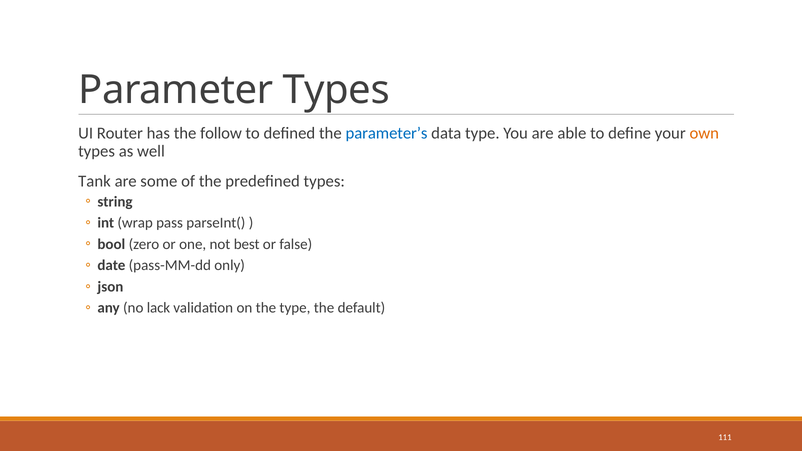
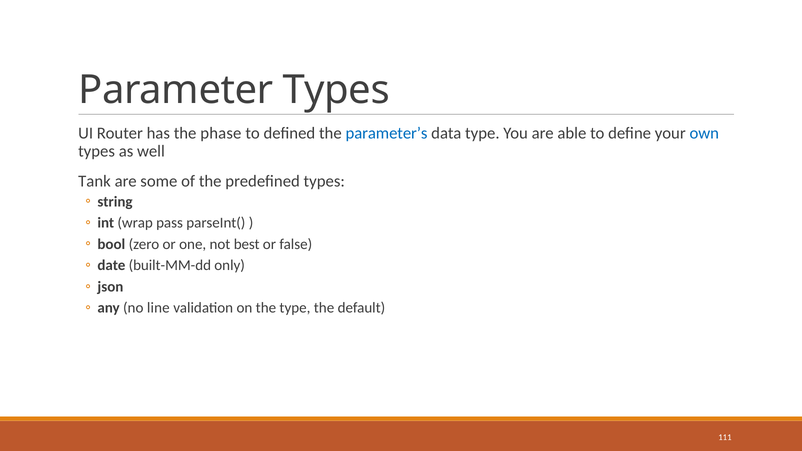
follow: follow -> phase
own colour: orange -> blue
pass-MM-dd: pass-MM-dd -> built-MM-dd
lack: lack -> line
